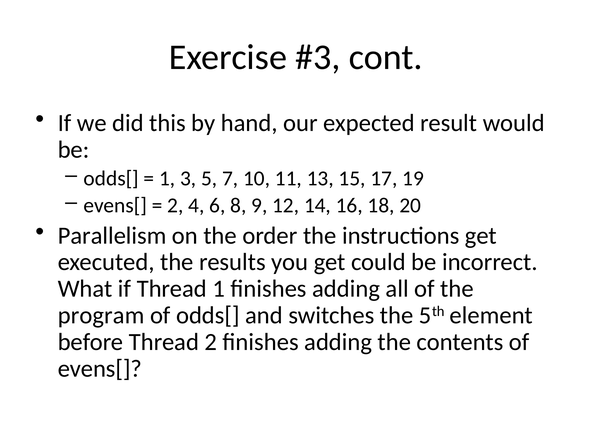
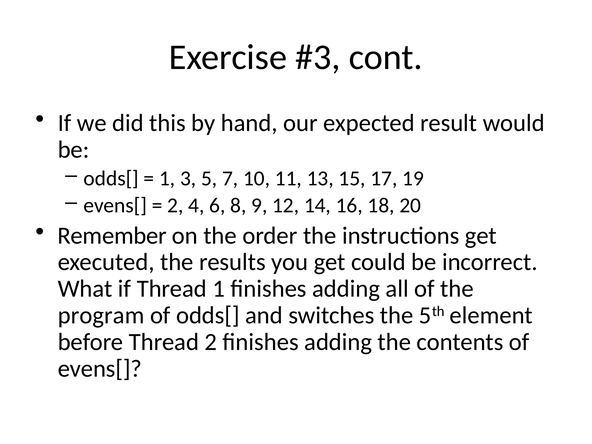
Parallelism: Parallelism -> Remember
